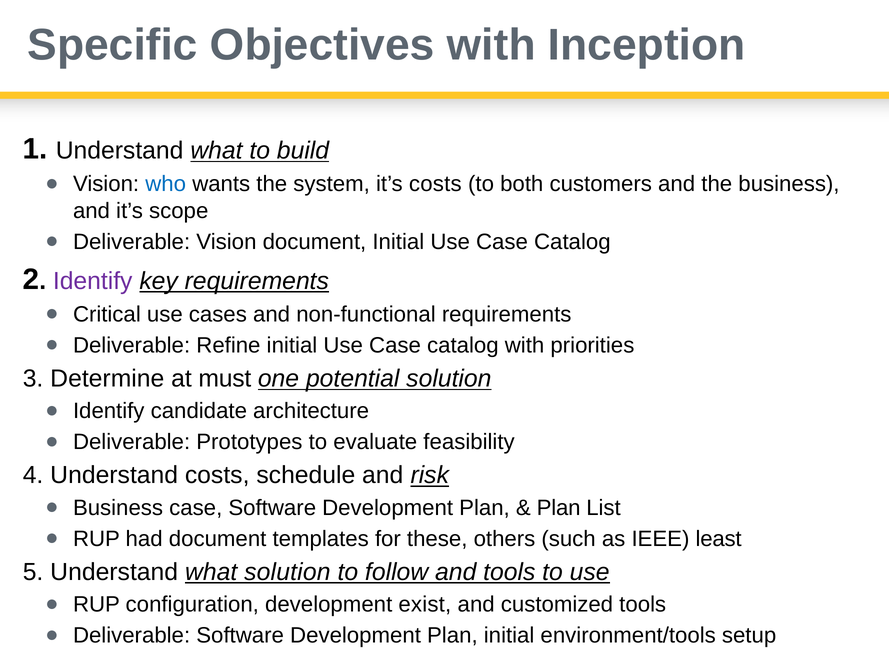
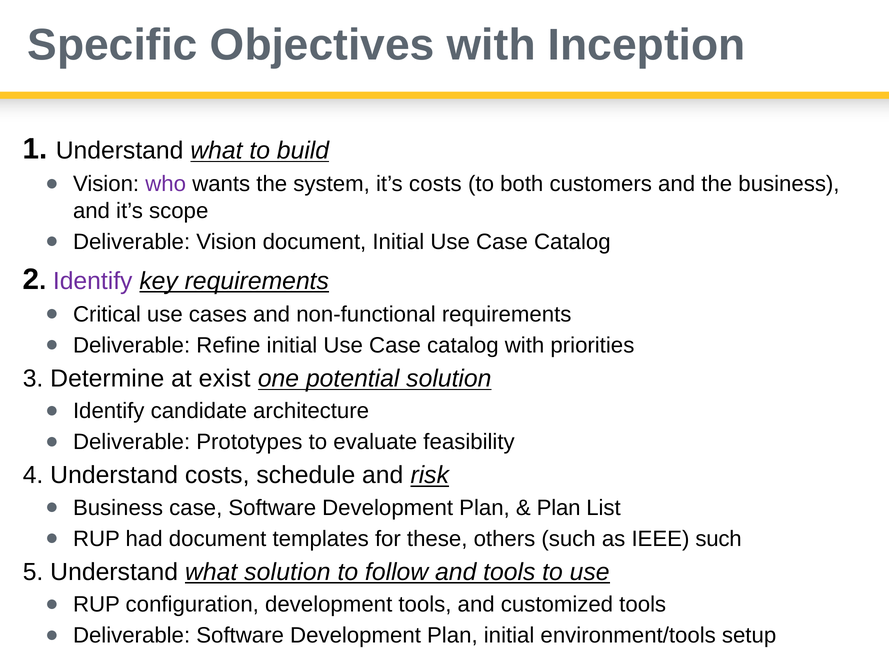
who colour: blue -> purple
must: must -> exist
IEEE least: least -> such
development exist: exist -> tools
